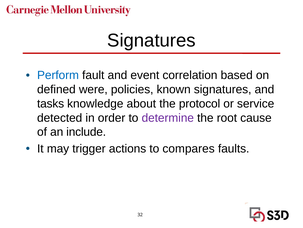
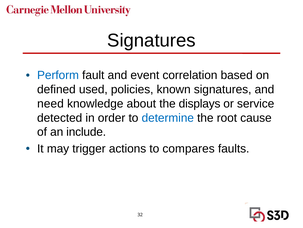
were: were -> used
tasks: tasks -> need
protocol: protocol -> displays
determine colour: purple -> blue
